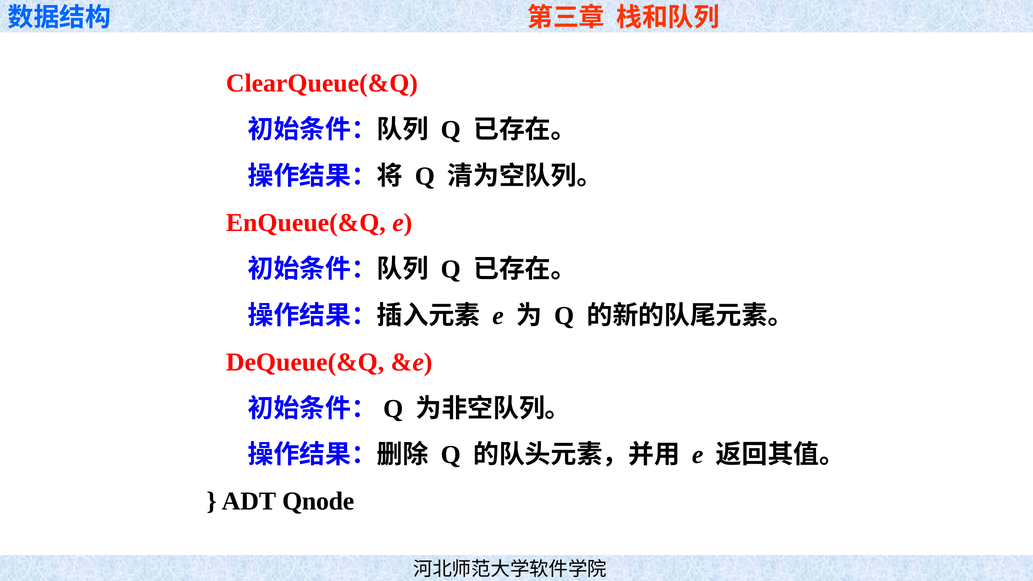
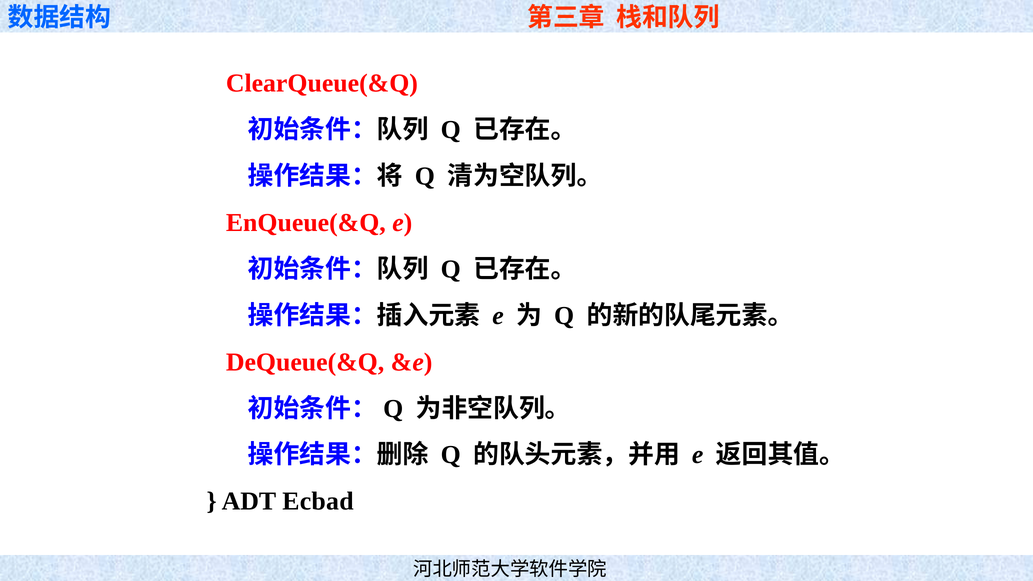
Qnode: Qnode -> Ecbad
